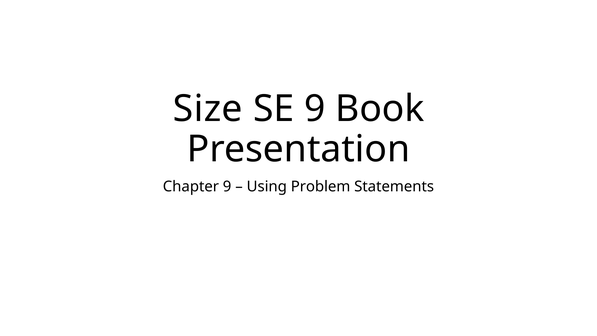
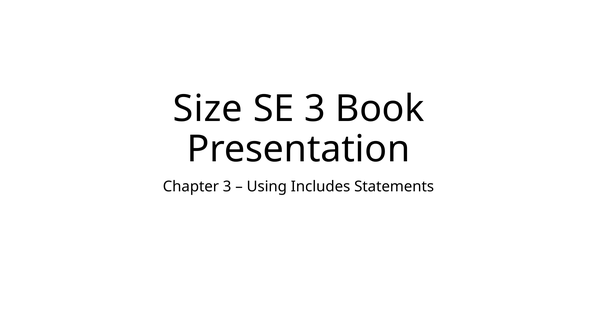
SE 9: 9 -> 3
Chapter 9: 9 -> 3
Problem: Problem -> Includes
